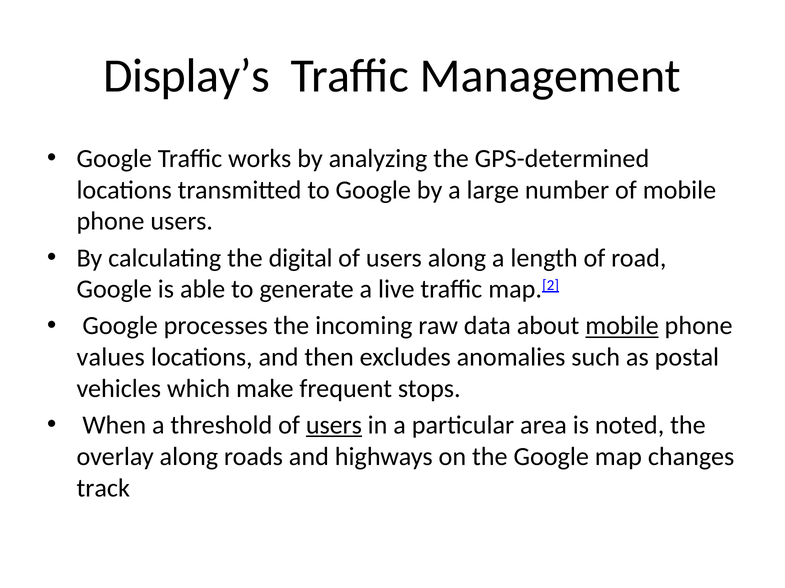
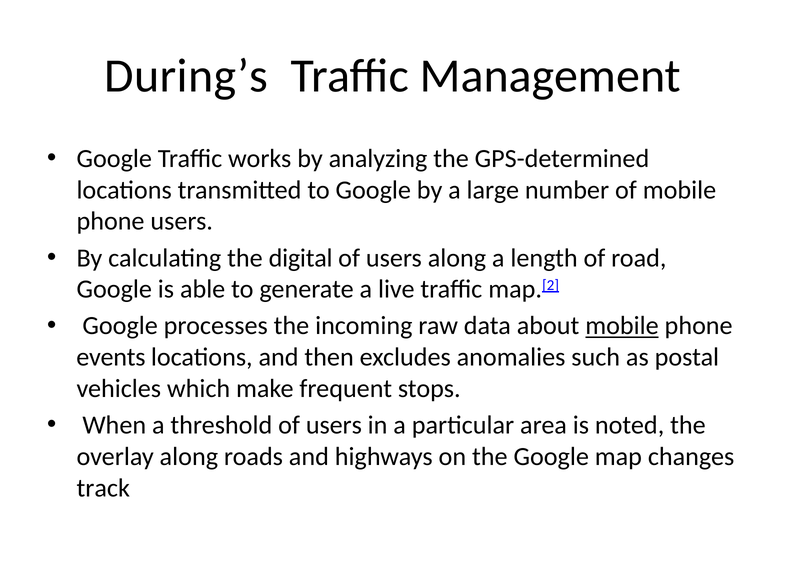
Display’s: Display’s -> During’s
values: values -> events
users at (334, 426) underline: present -> none
